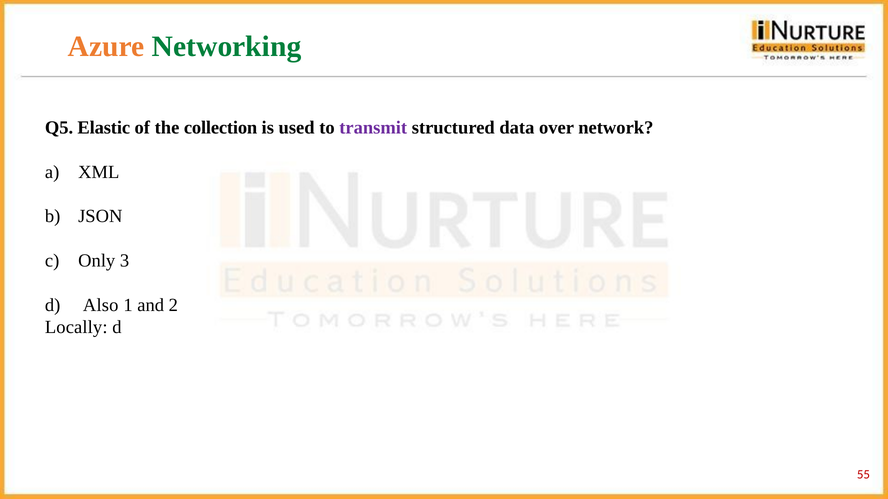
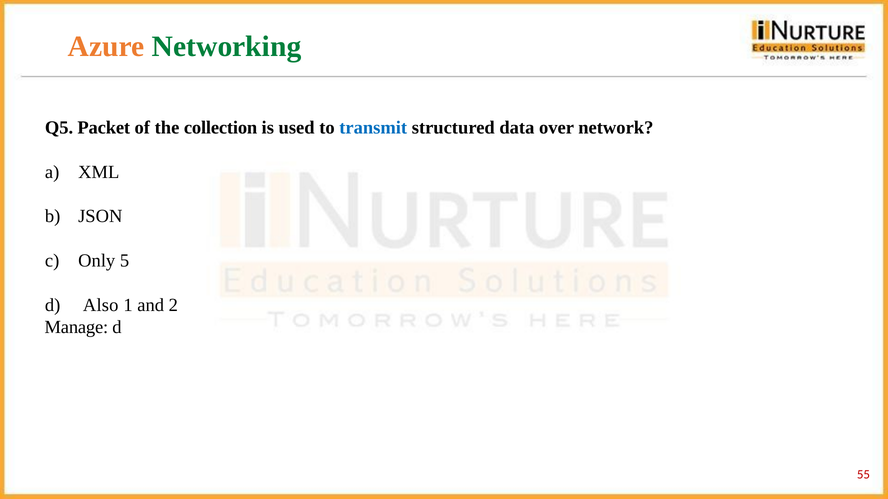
Elastic: Elastic -> Packet
transmit colour: purple -> blue
3: 3 -> 5
Locally: Locally -> Manage
